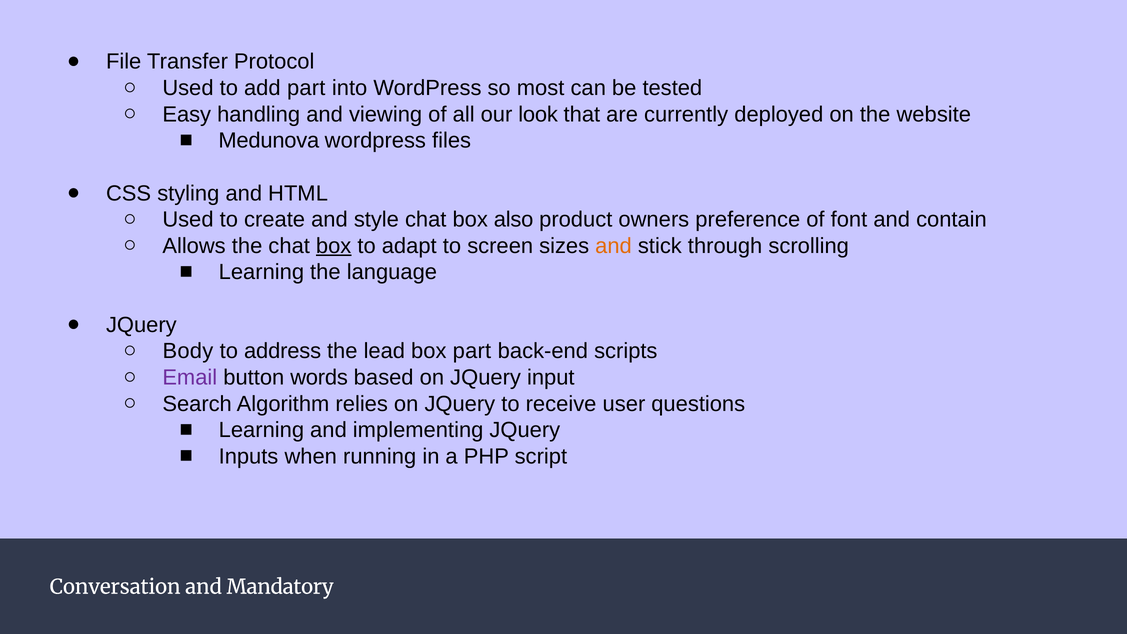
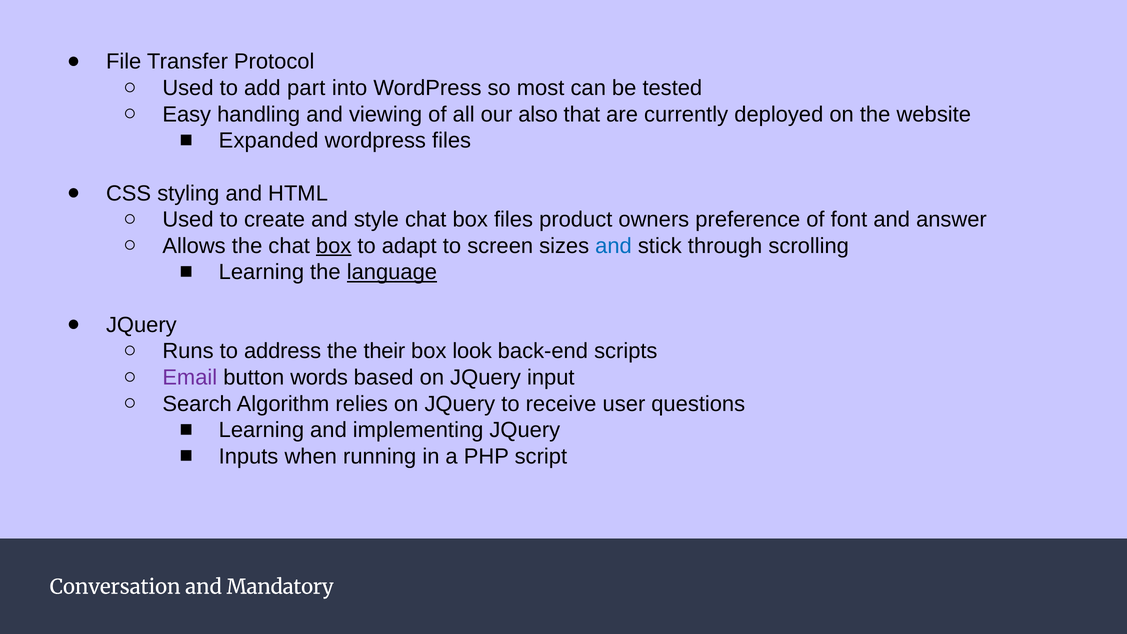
look: look -> also
Medunova: Medunova -> Expanded
box also: also -> files
contain: contain -> answer
and at (614, 246) colour: orange -> blue
language underline: none -> present
Body: Body -> Runs
lead: lead -> their
box part: part -> look
